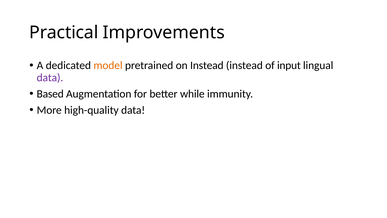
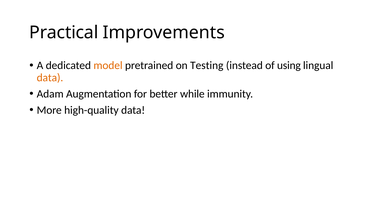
on Instead: Instead -> Testing
input: input -> using
data at (50, 78) colour: purple -> orange
Based: Based -> Adam
